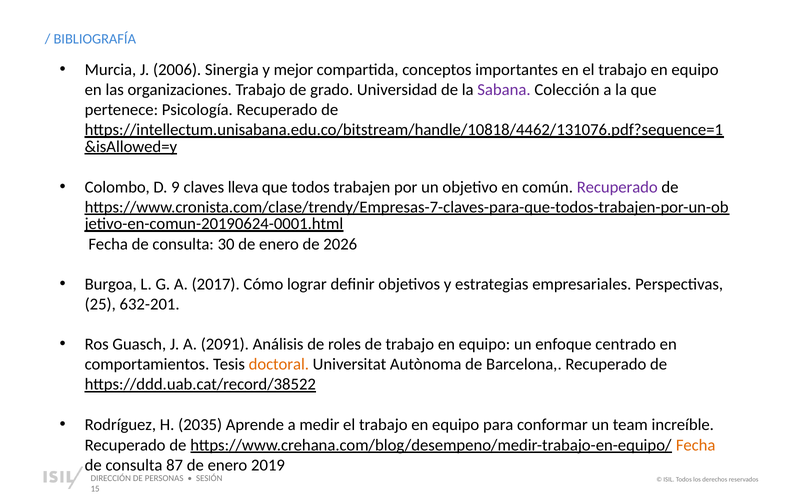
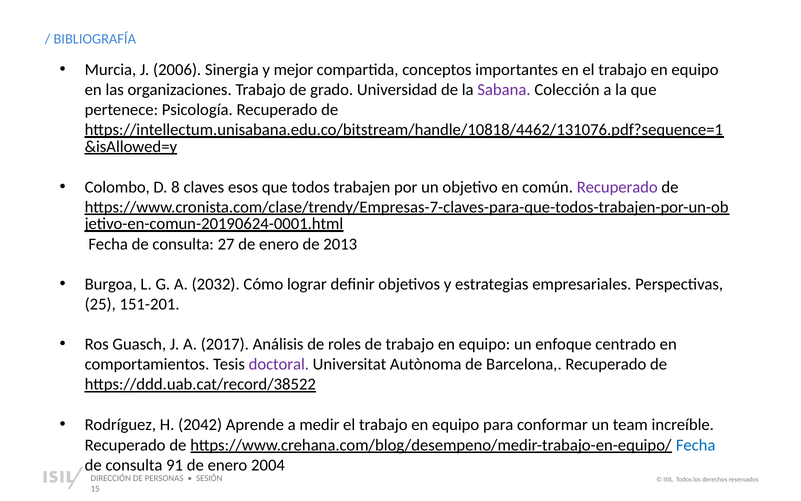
9: 9 -> 8
lleva: lleva -> esos
30: 30 -> 27
2026: 2026 -> 2013
2017: 2017 -> 2032
632-201: 632-201 -> 151-201
2091: 2091 -> 2017
doctoral colour: orange -> purple
2035: 2035 -> 2042
Fecha at (696, 445) colour: orange -> blue
87: 87 -> 91
2019: 2019 -> 2004
